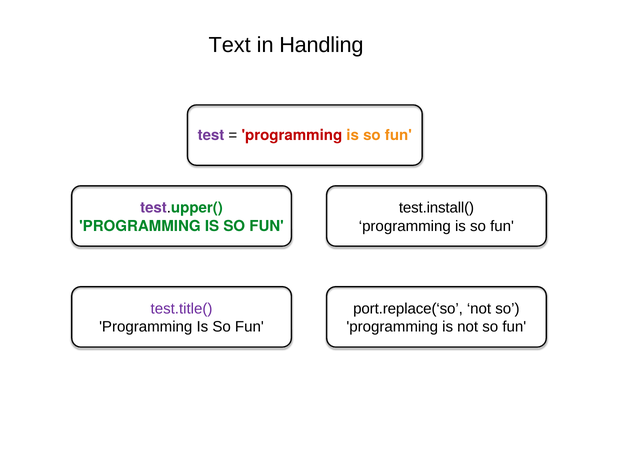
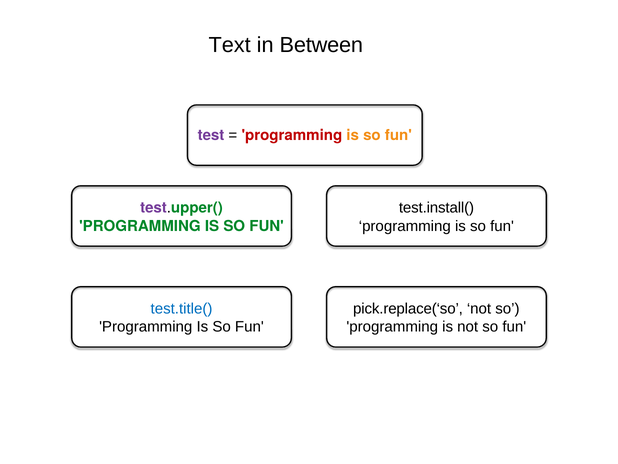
Handling: Handling -> Between
test.title( colour: purple -> blue
port.replace(‘so: port.replace(‘so -> pick.replace(‘so
